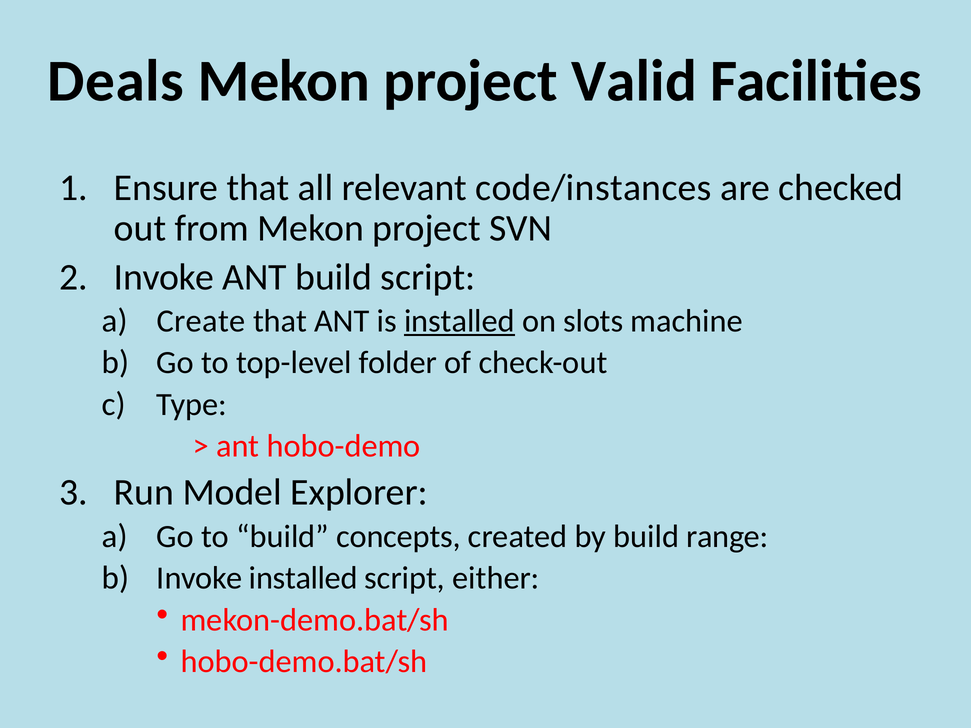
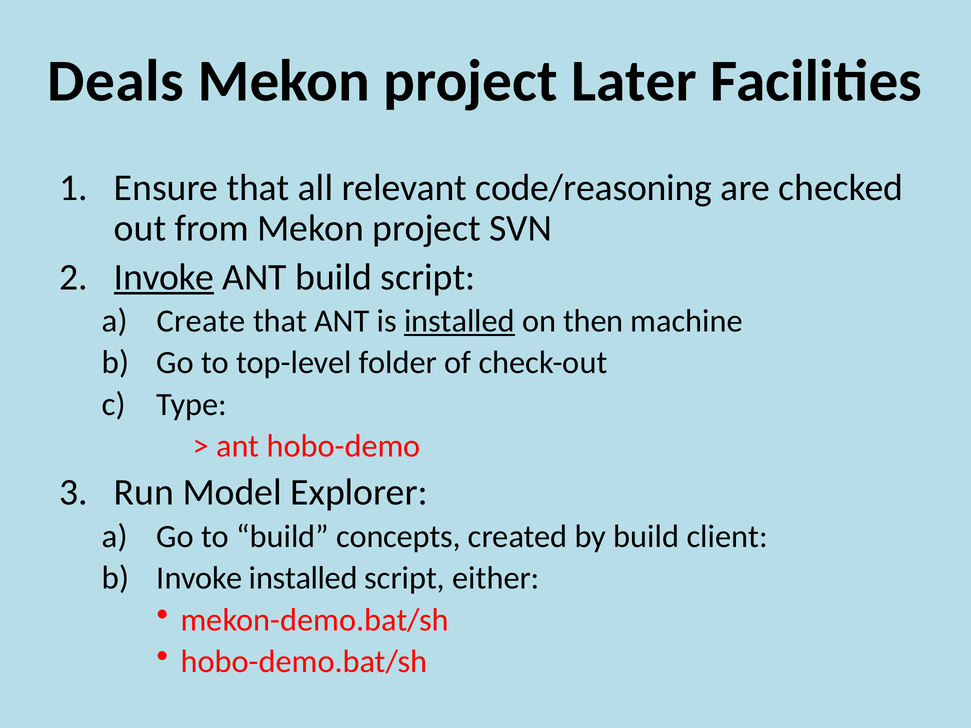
Valid: Valid -> Later
code/instances: code/instances -> code/reasoning
Invoke at (164, 277) underline: none -> present
slots: slots -> then
range: range -> client
